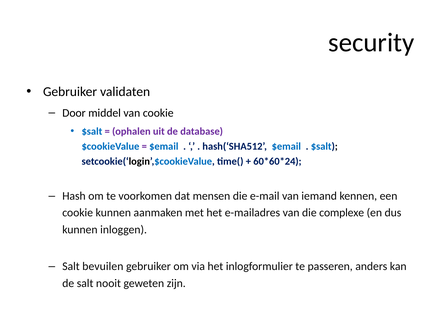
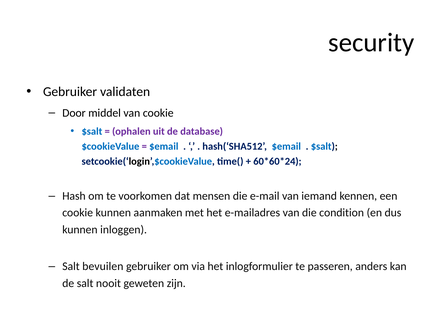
complexe: complexe -> condition
